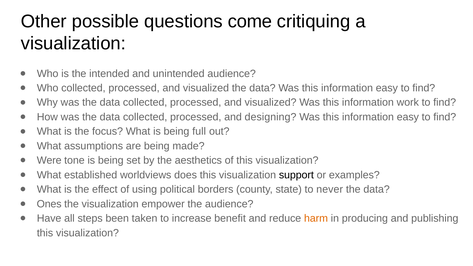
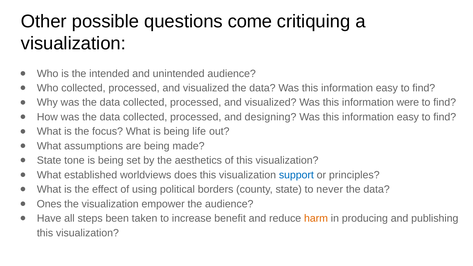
work: work -> were
full: full -> life
Were at (49, 161): Were -> State
support colour: black -> blue
examples: examples -> principles
